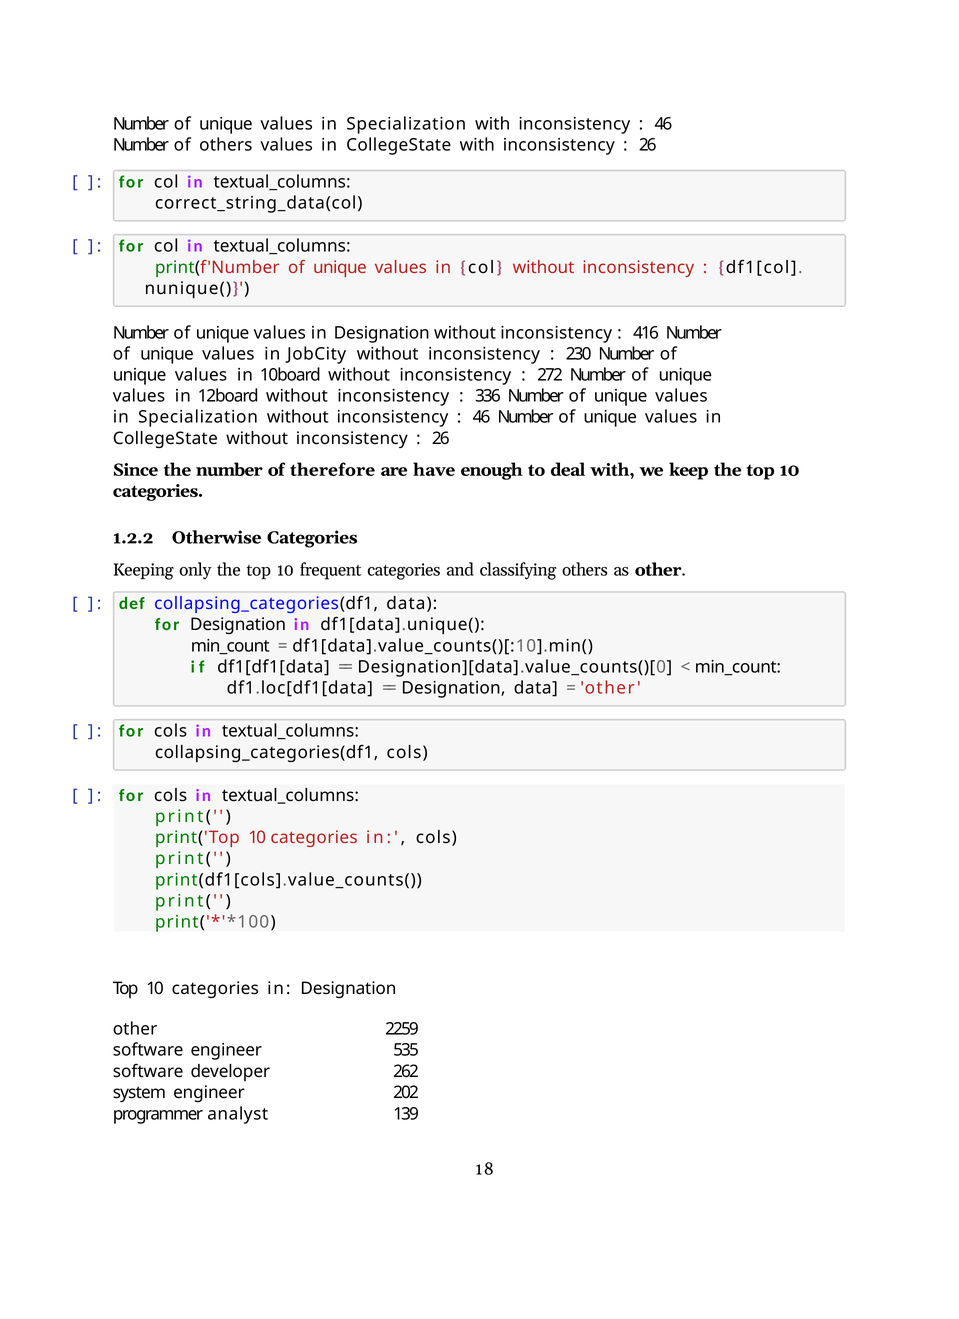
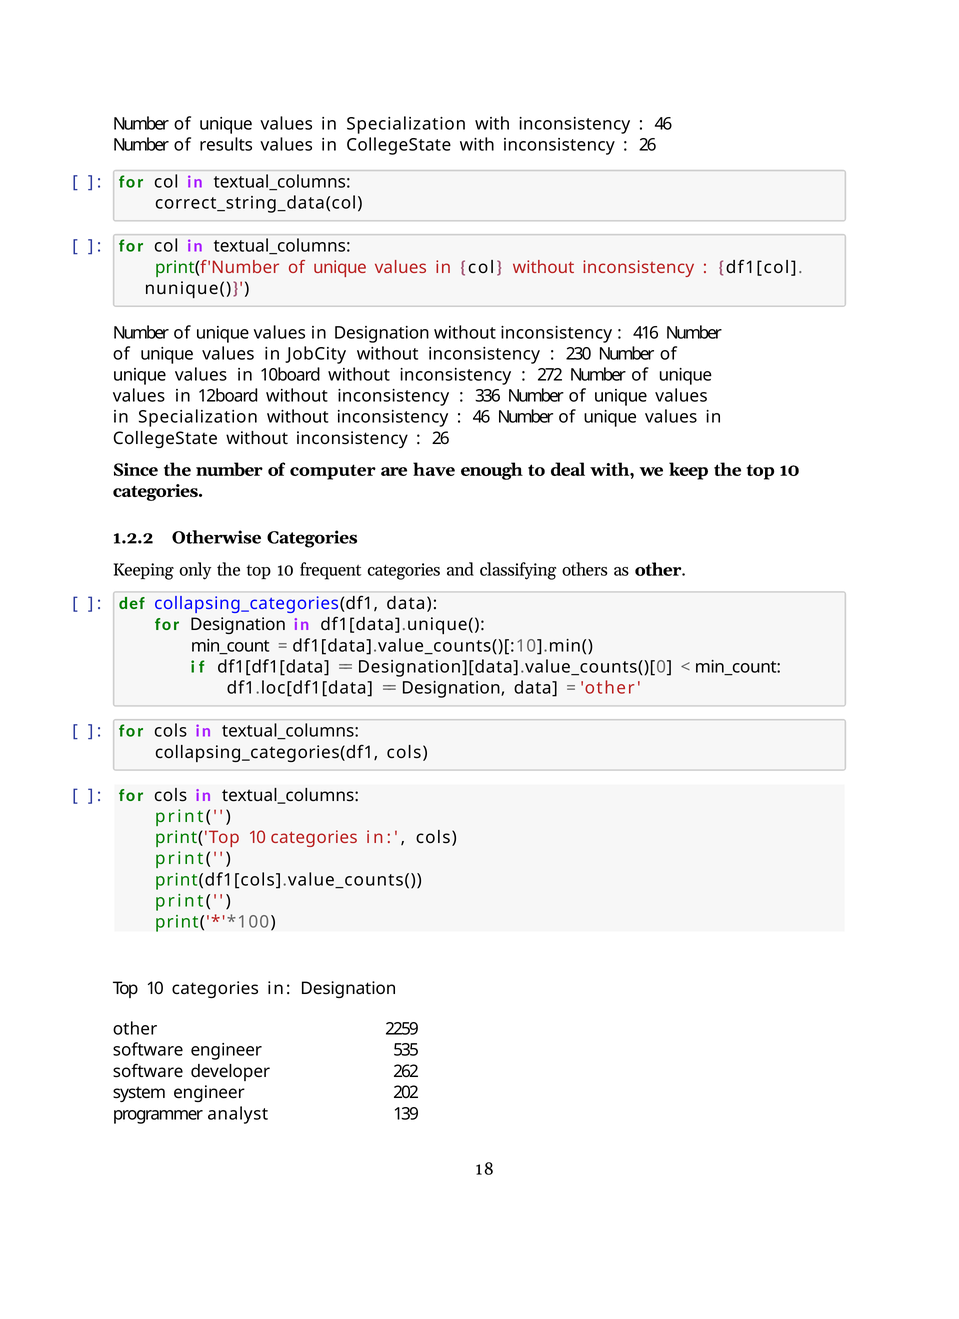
of others: others -> results
therefore: therefore -> computer
